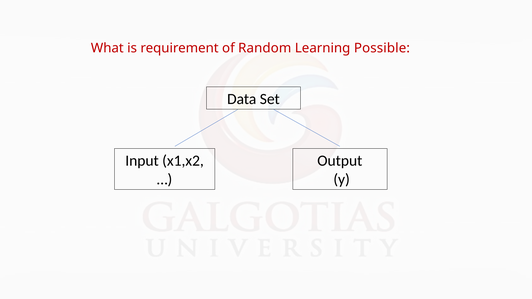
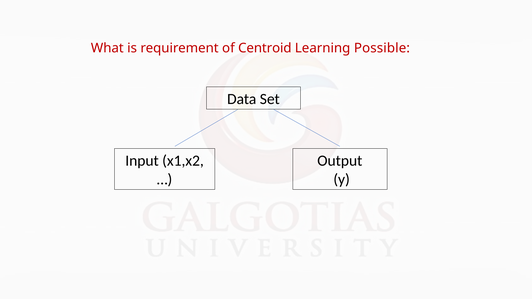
Random: Random -> Centroid
